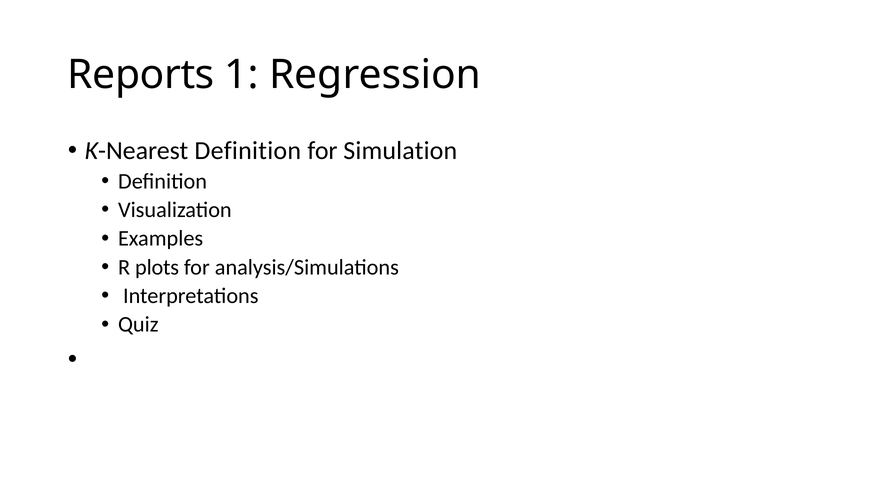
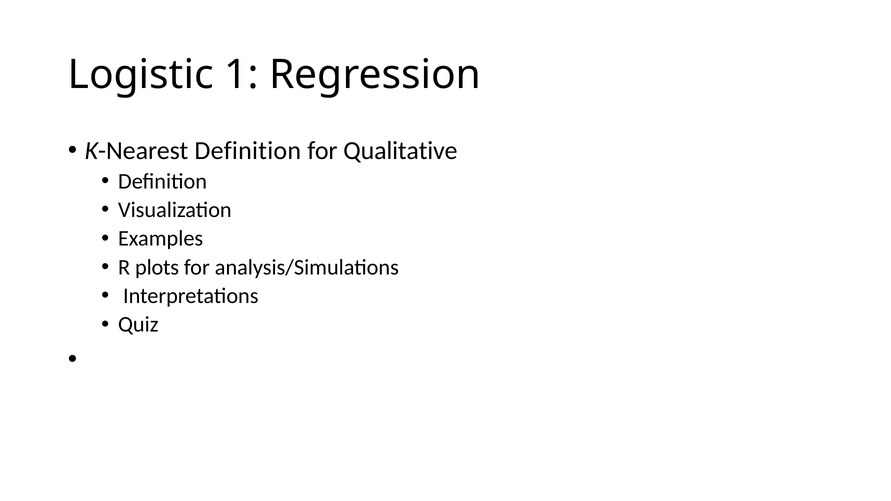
Reports: Reports -> Logistic
Simulation: Simulation -> Qualitative
